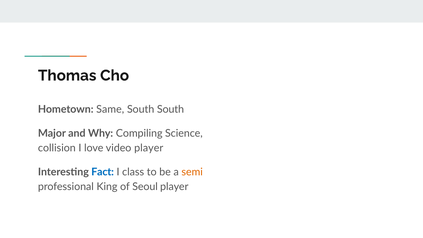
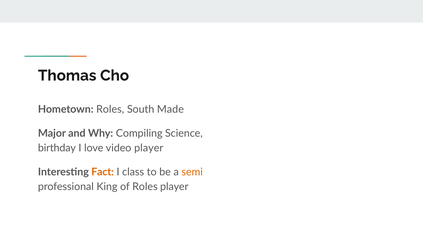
Hometown Same: Same -> Roles
South South: South -> Made
collision: collision -> birthday
Fact colour: blue -> orange
of Seoul: Seoul -> Roles
